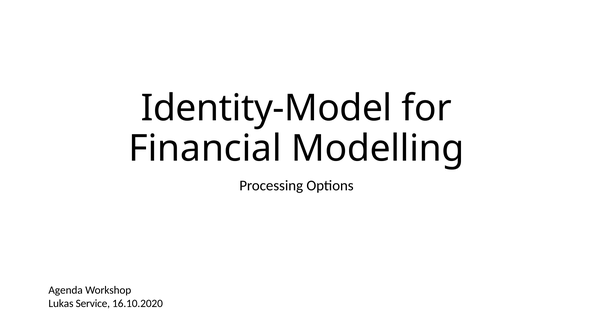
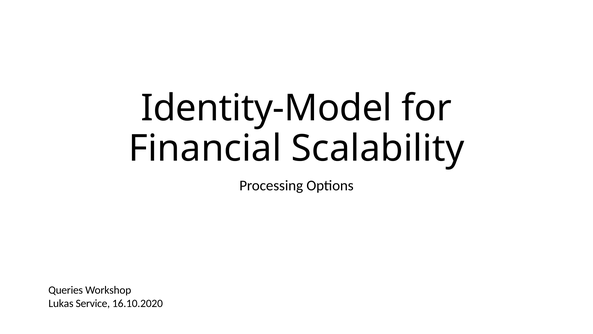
Modelling: Modelling -> Scalability
Agenda: Agenda -> Queries
